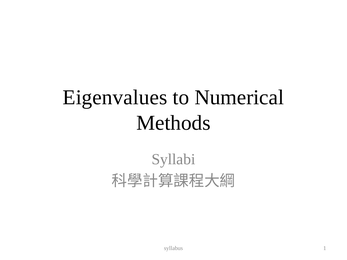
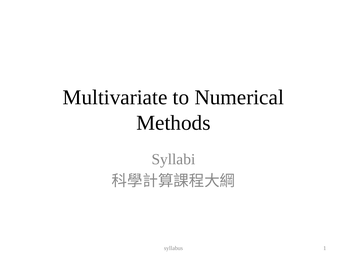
Eigenvalues: Eigenvalues -> Multivariate
